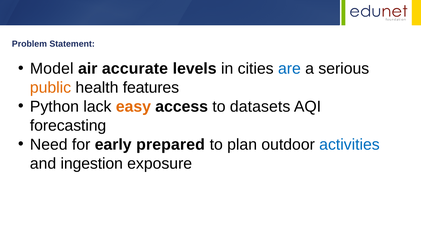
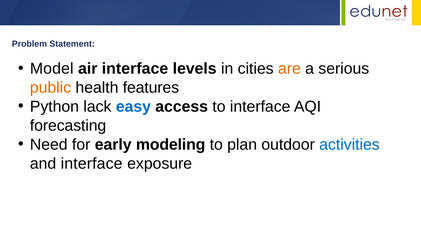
air accurate: accurate -> interface
are colour: blue -> orange
easy colour: orange -> blue
to datasets: datasets -> interface
prepared: prepared -> modeling
and ingestion: ingestion -> interface
